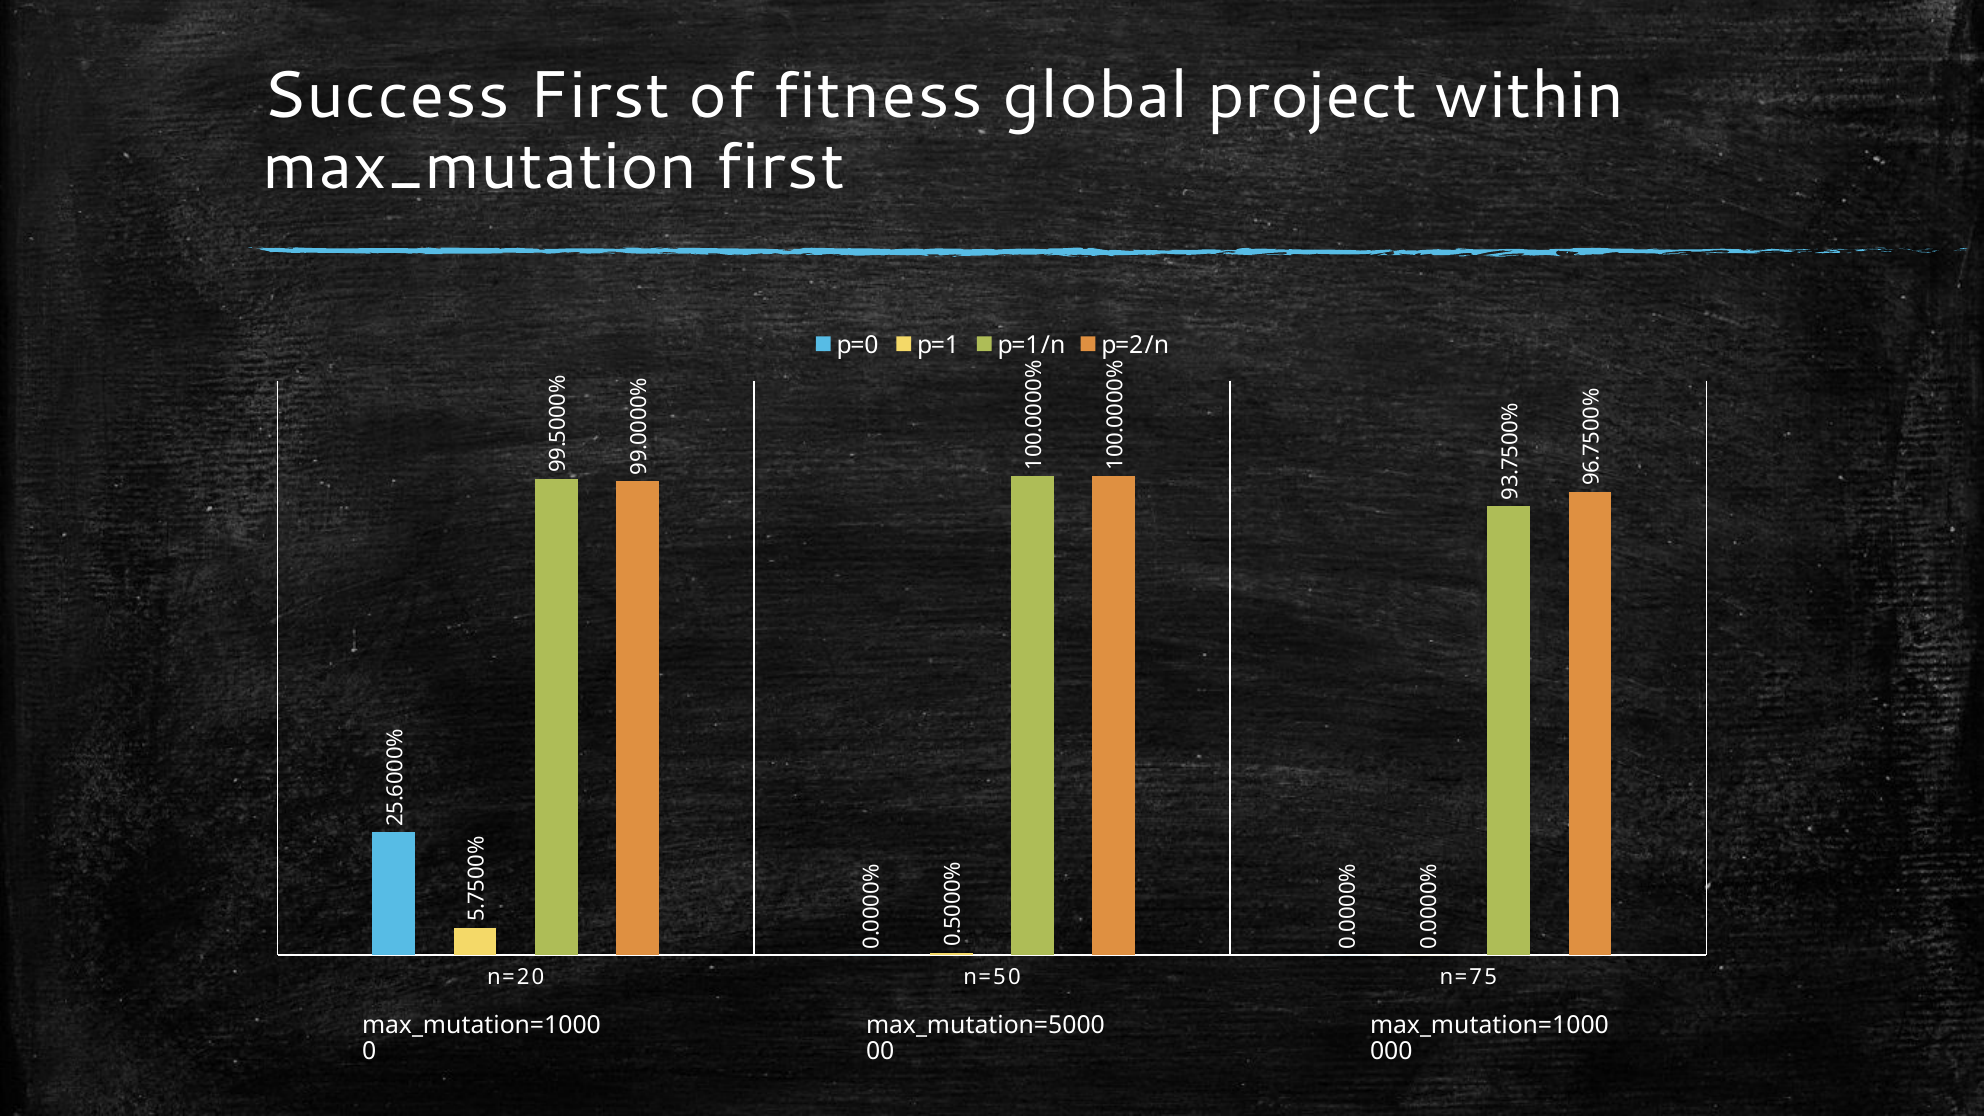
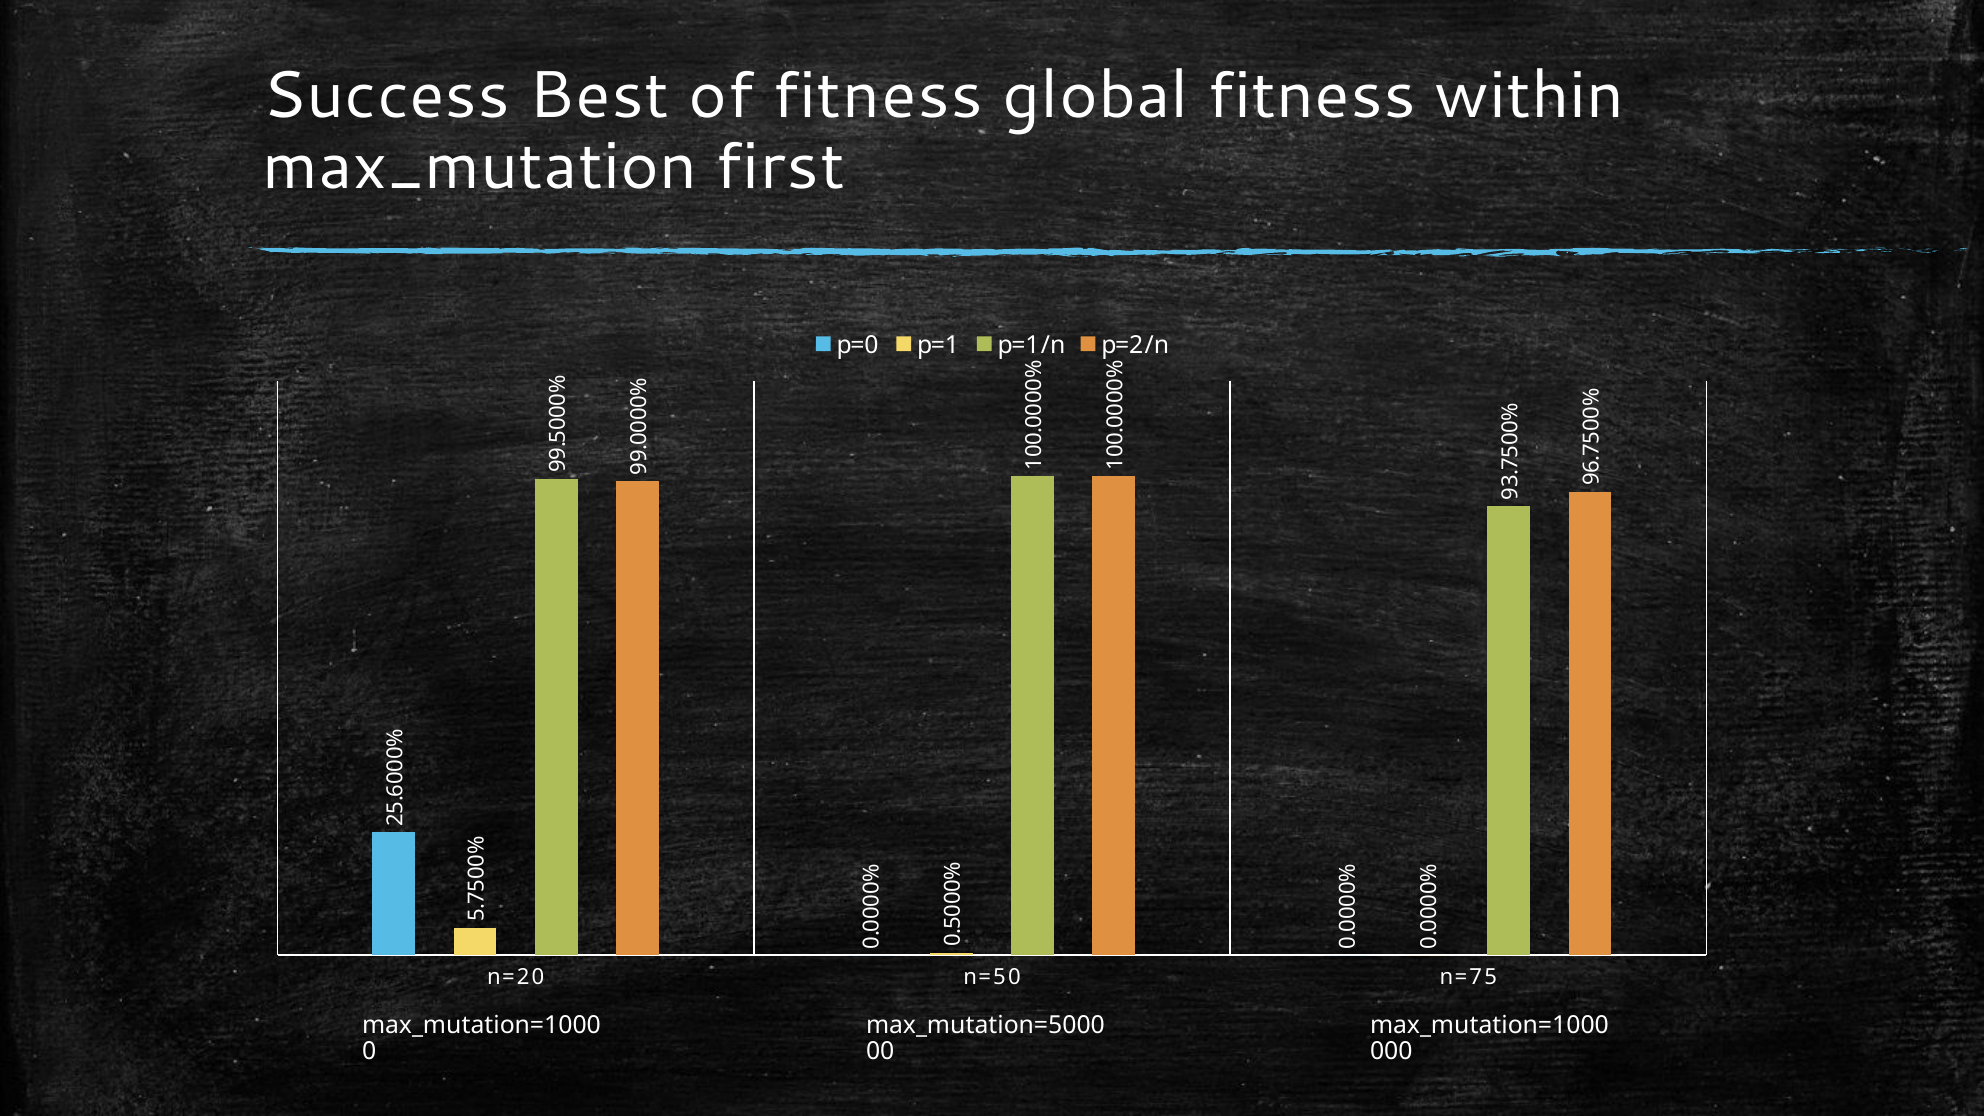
Success First: First -> Best
global project: project -> fitness
